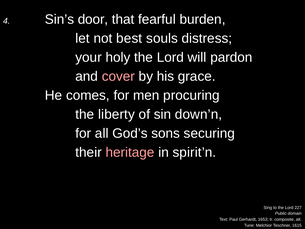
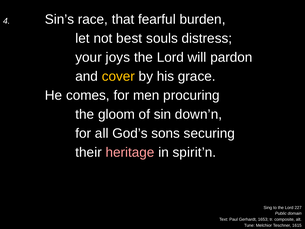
door: door -> race
holy: holy -> joys
cover colour: pink -> yellow
liberty: liberty -> gloom
